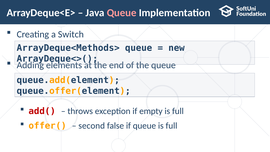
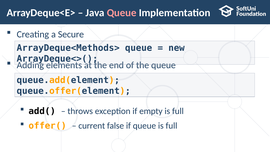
Switch: Switch -> Secure
add( colour: red -> black
second: second -> current
